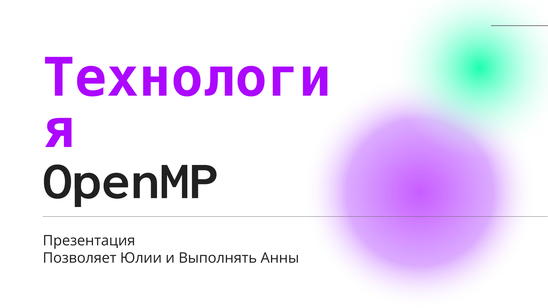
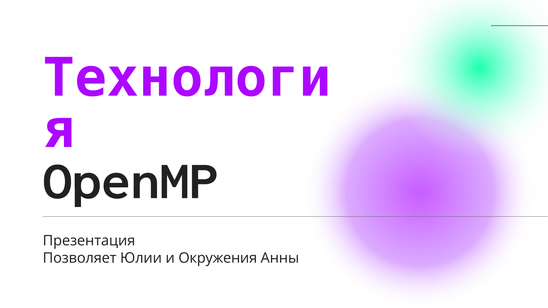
Выполнять: Выполнять -> Окружения
